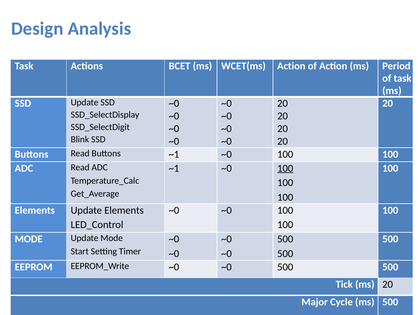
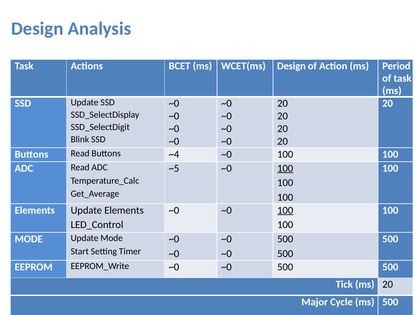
WCET(ms Action: Action -> Design
Buttons ~1: ~1 -> ~4
~1 at (174, 168): ~1 -> ~5
100 at (285, 210) underline: none -> present
